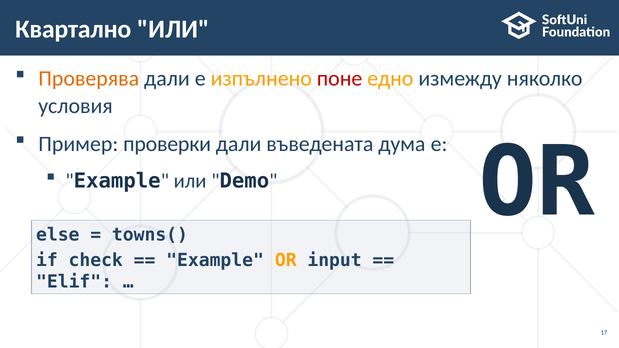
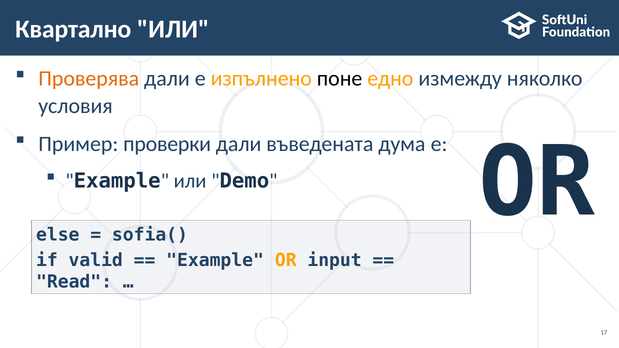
поне colour: red -> black
towns(: towns( -> sofia(
check: check -> valid
Elif: Elif -> Read
